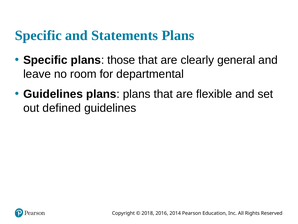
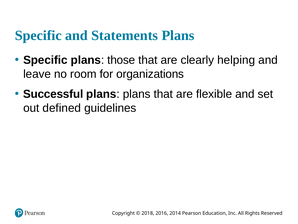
general: general -> helping
departmental: departmental -> organizations
Guidelines at (53, 94): Guidelines -> Successful
